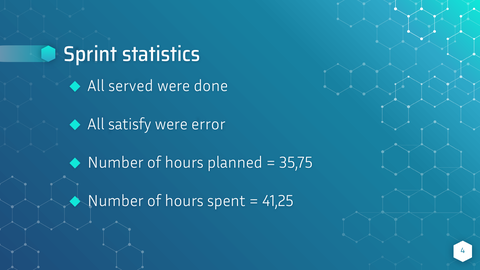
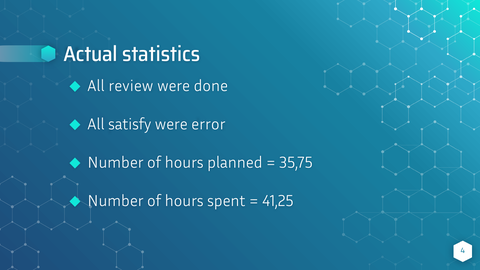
Sprint: Sprint -> Actual
served: served -> review
